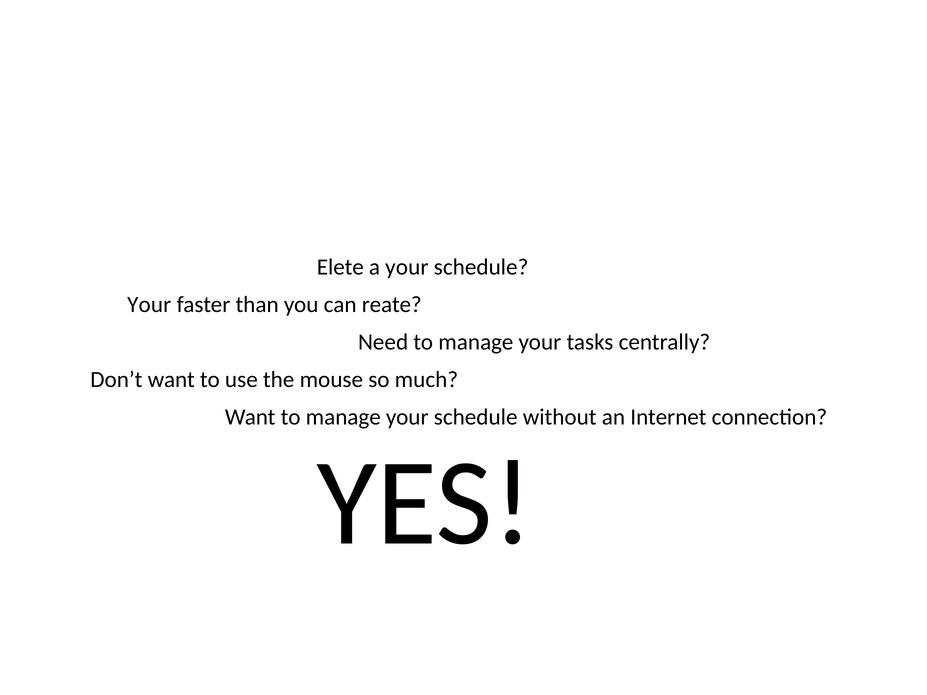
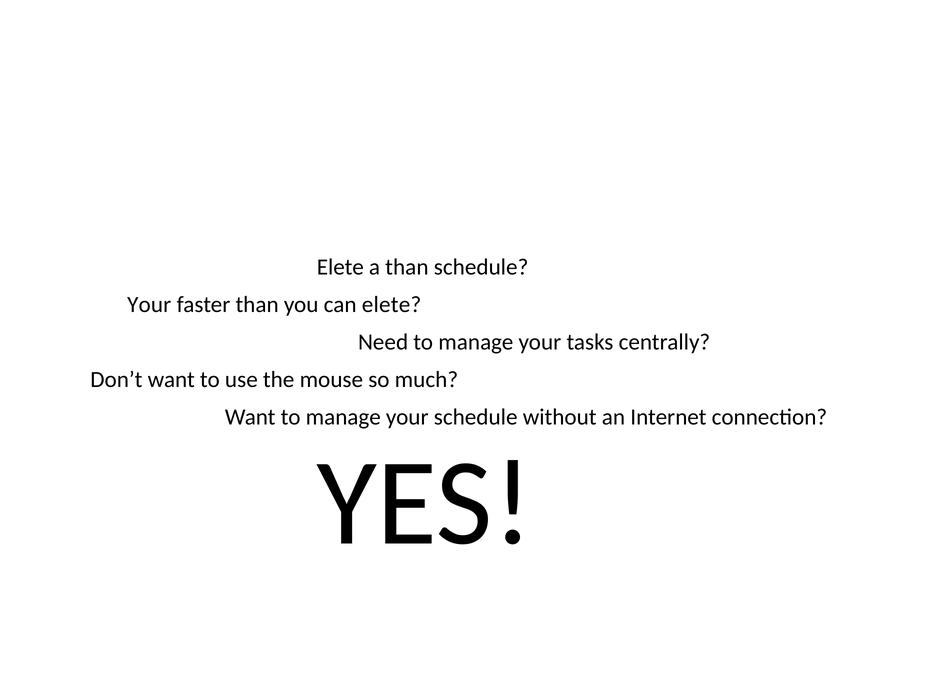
a your: your -> than
can reate: reate -> elete
